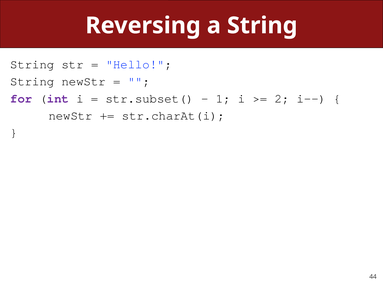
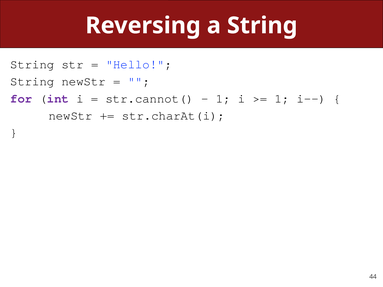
str.subset(: str.subset( -> str.cannot(
2 at (282, 99): 2 -> 1
